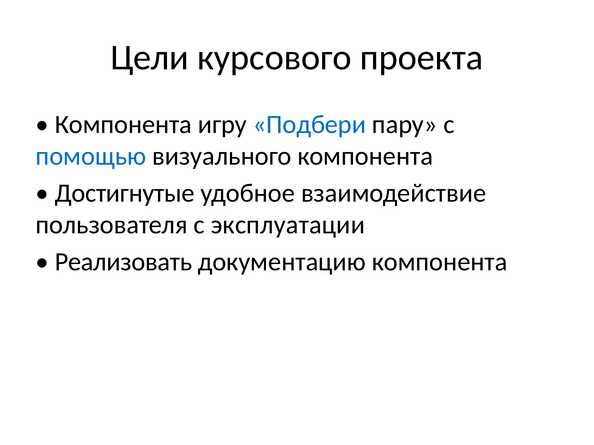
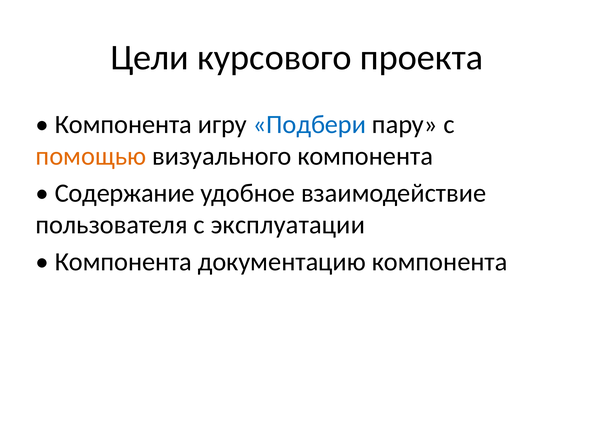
помощью colour: blue -> orange
Достигнутые: Достигнутые -> Содержание
Реализовать at (123, 262): Реализовать -> Компонента
